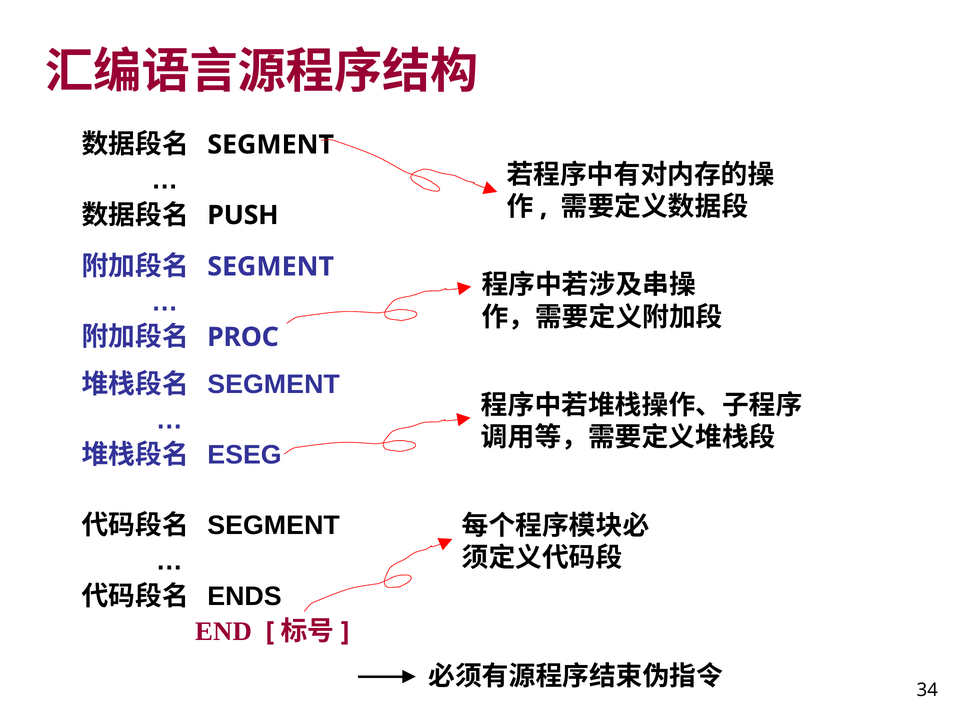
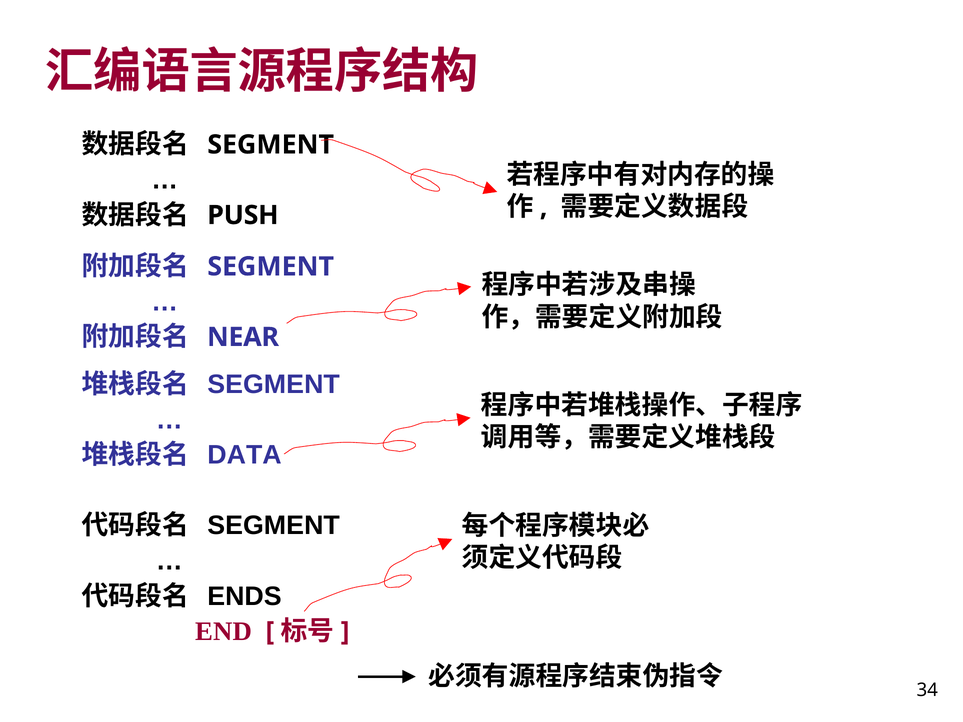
PROC: PROC -> NEAR
ESEG: ESEG -> DATA
